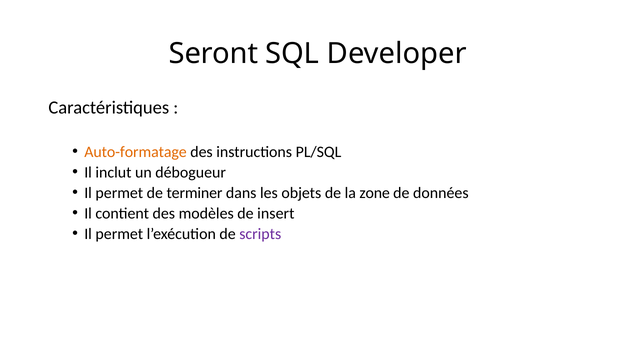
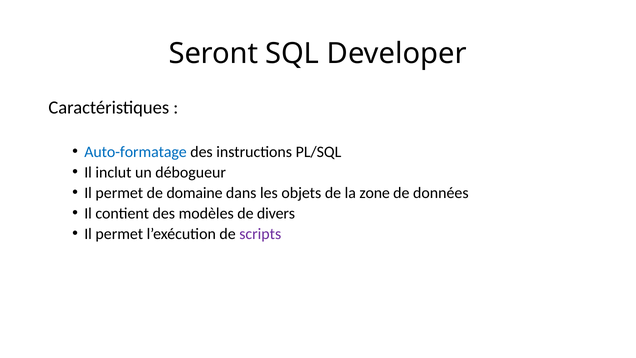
Auto-formatage colour: orange -> blue
terminer: terminer -> domaine
insert: insert -> divers
